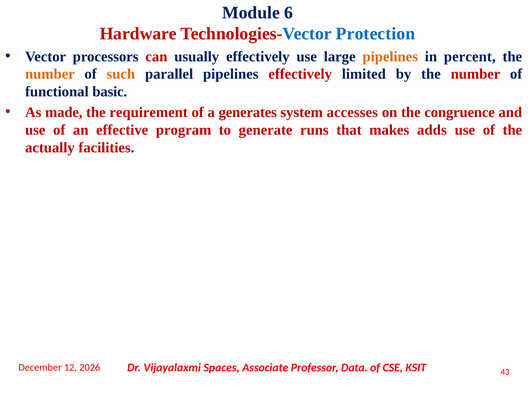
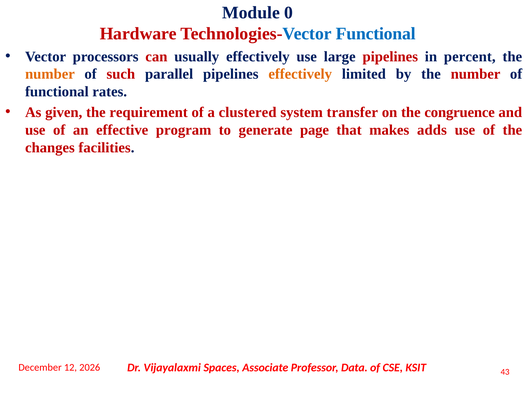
6: 6 -> 0
Technologies-Vector Protection: Protection -> Functional
pipelines at (390, 57) colour: orange -> red
such colour: orange -> red
effectively at (300, 74) colour: red -> orange
basic: basic -> rates
made: made -> given
generates: generates -> clustered
accesses: accesses -> transfer
runs: runs -> page
actually: actually -> changes
